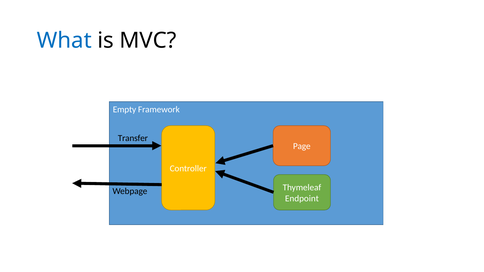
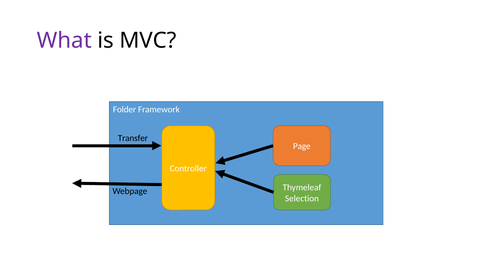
What colour: blue -> purple
Empty: Empty -> Folder
Endpoint: Endpoint -> Selection
